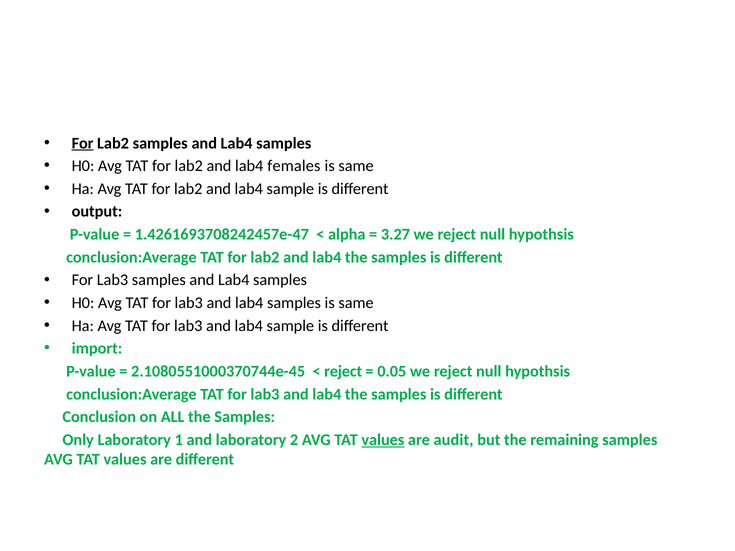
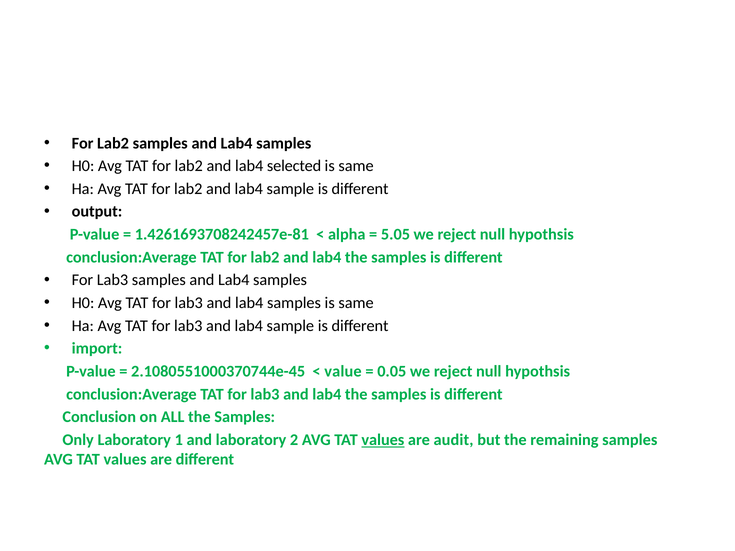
For at (83, 143) underline: present -> none
females: females -> selected
1.4261693708242457e-47: 1.4261693708242457e-47 -> 1.4261693708242457e-81
3.27: 3.27 -> 5.05
reject at (343, 372): reject -> value
